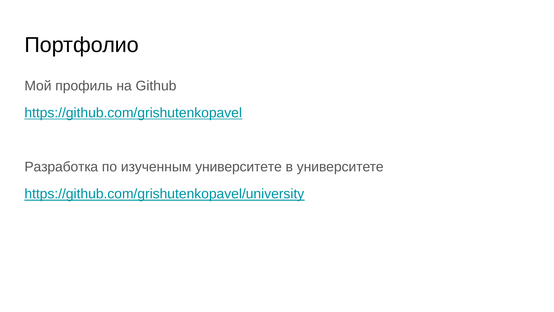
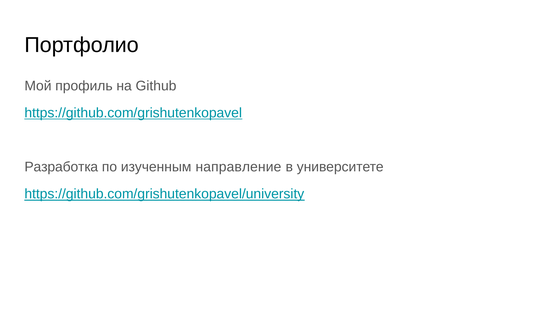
изученным университете: университете -> направление
